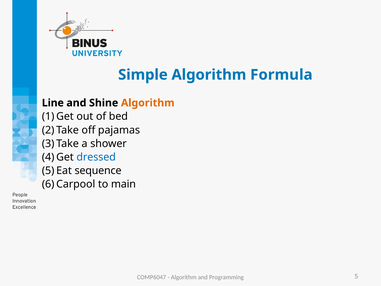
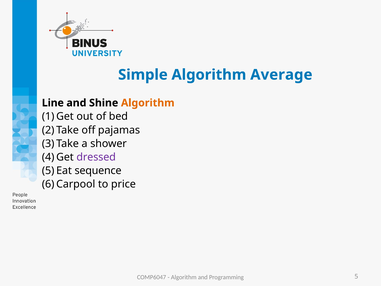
Formula: Formula -> Average
dressed colour: blue -> purple
main: main -> price
